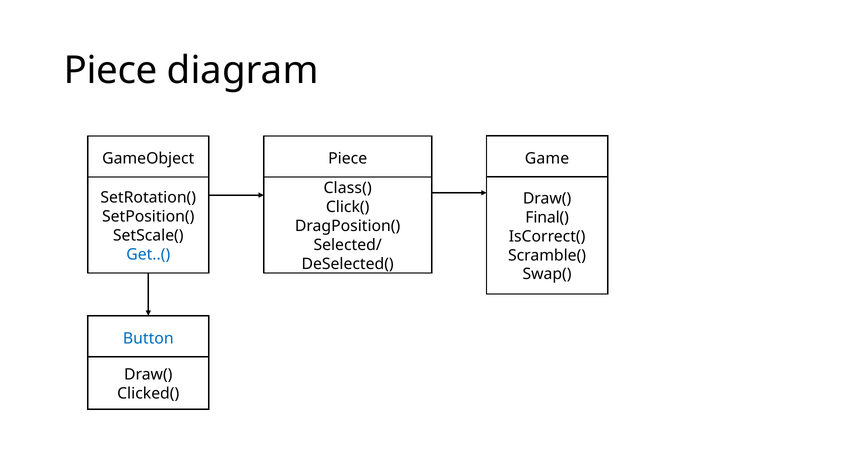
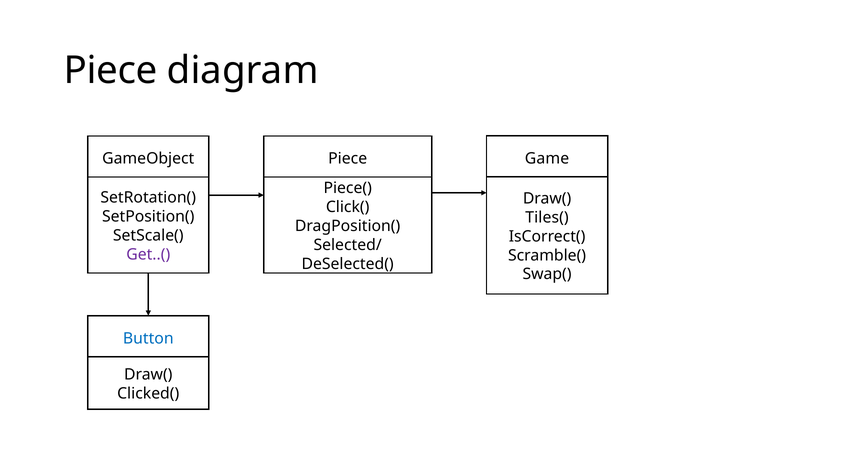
Class(: Class( -> Piece(
Final(: Final( -> Tiles(
Get..( colour: blue -> purple
